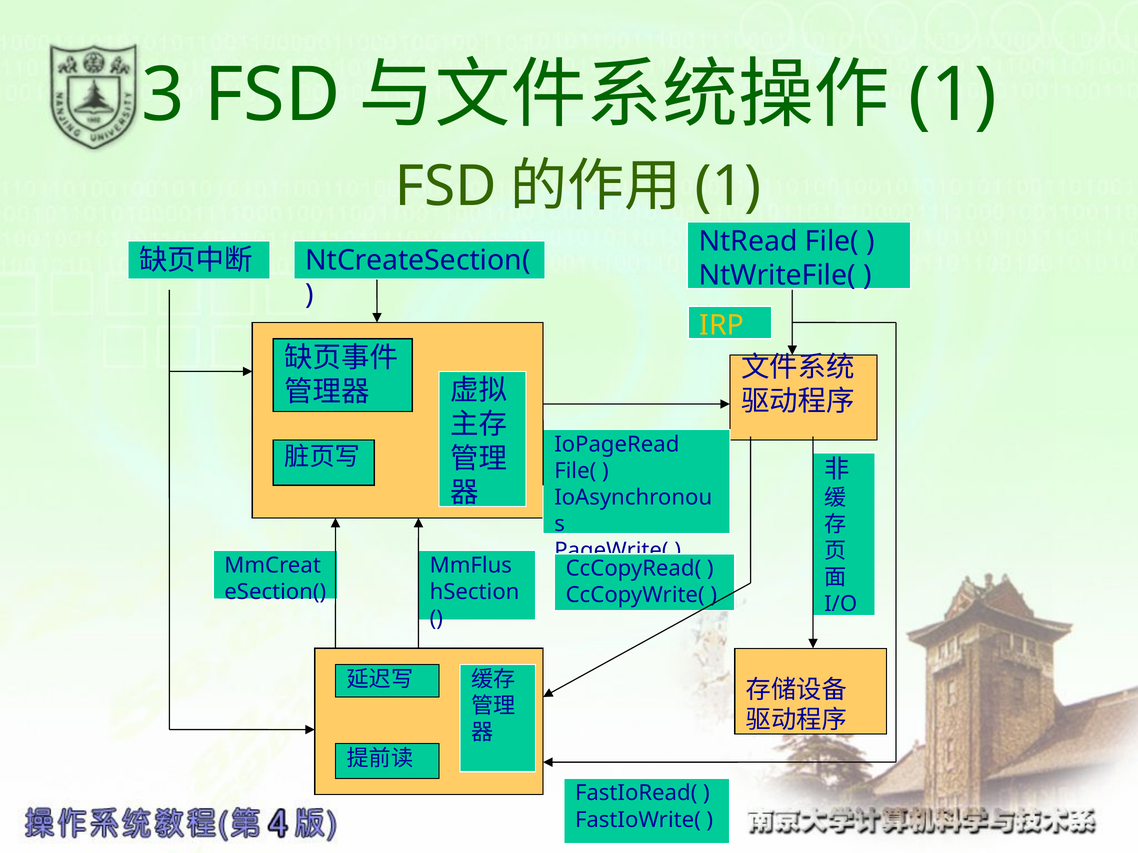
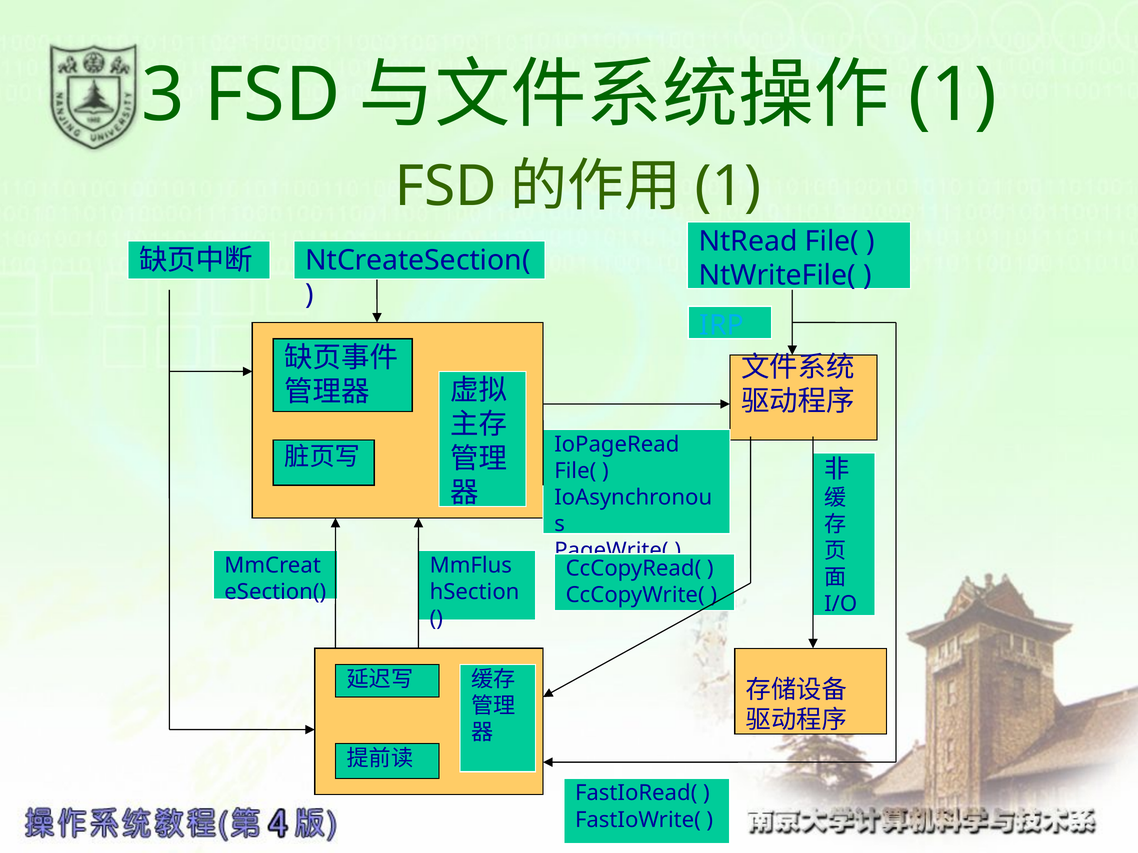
IRP colour: yellow -> light blue
